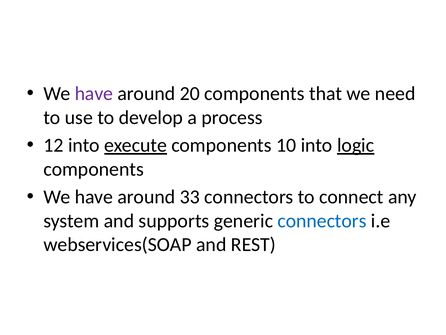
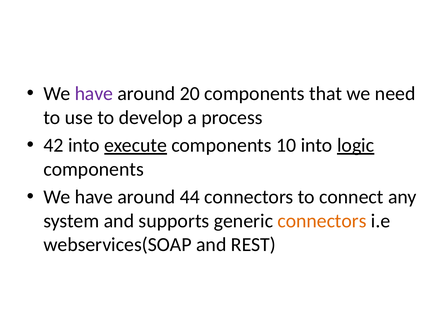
12: 12 -> 42
33: 33 -> 44
connectors at (322, 220) colour: blue -> orange
